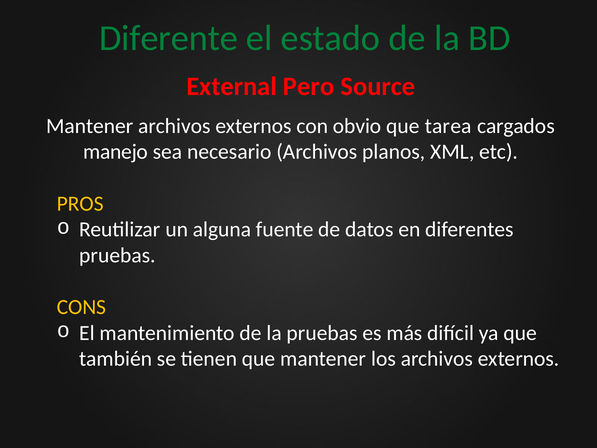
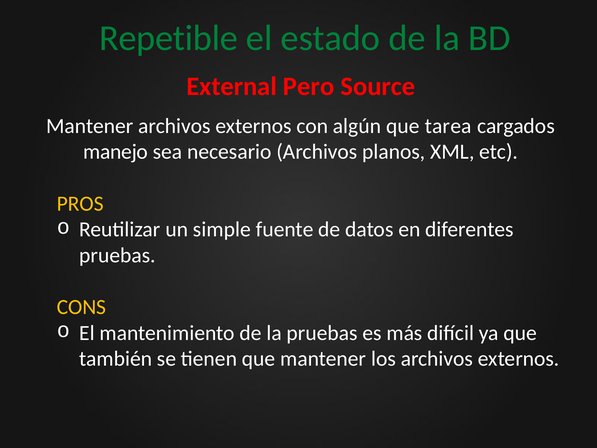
Diferente: Diferente -> Repetible
obvio: obvio -> algún
alguna: alguna -> simple
